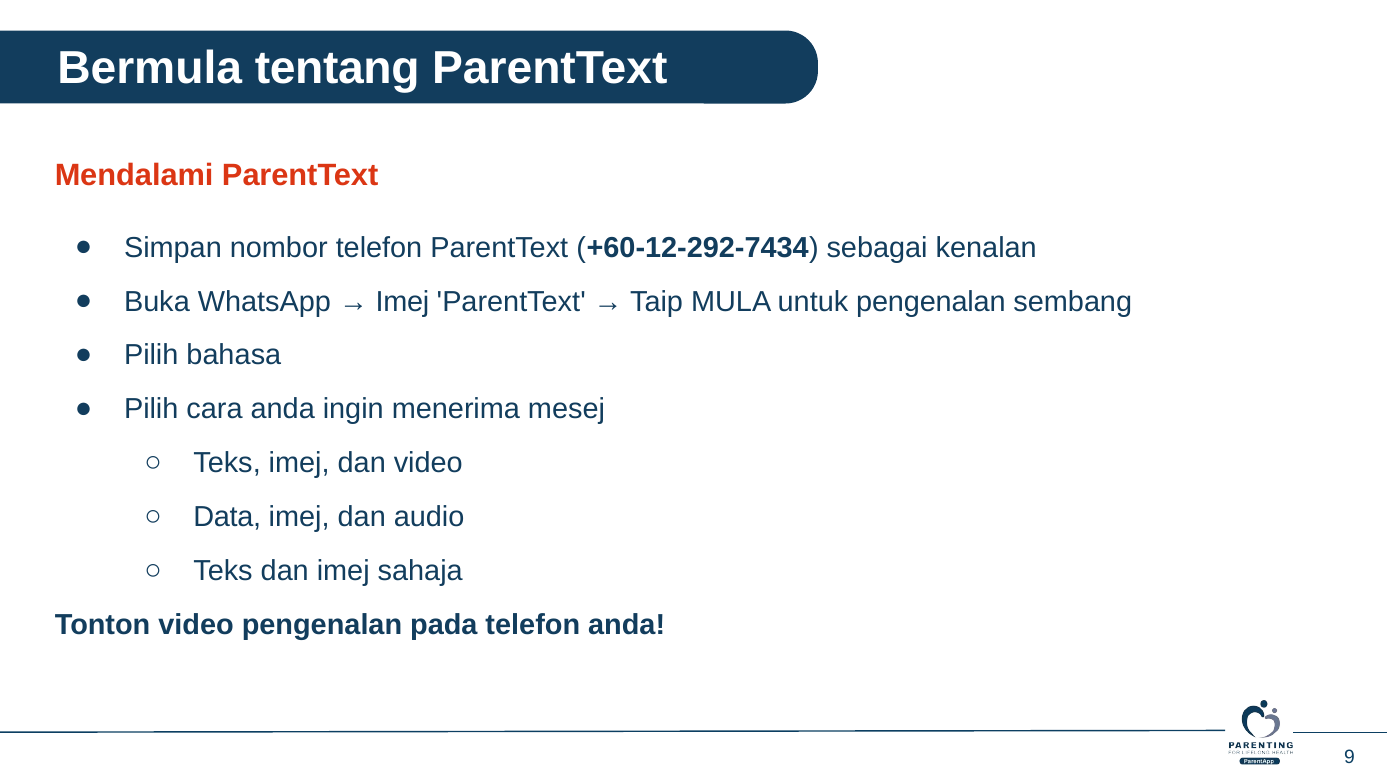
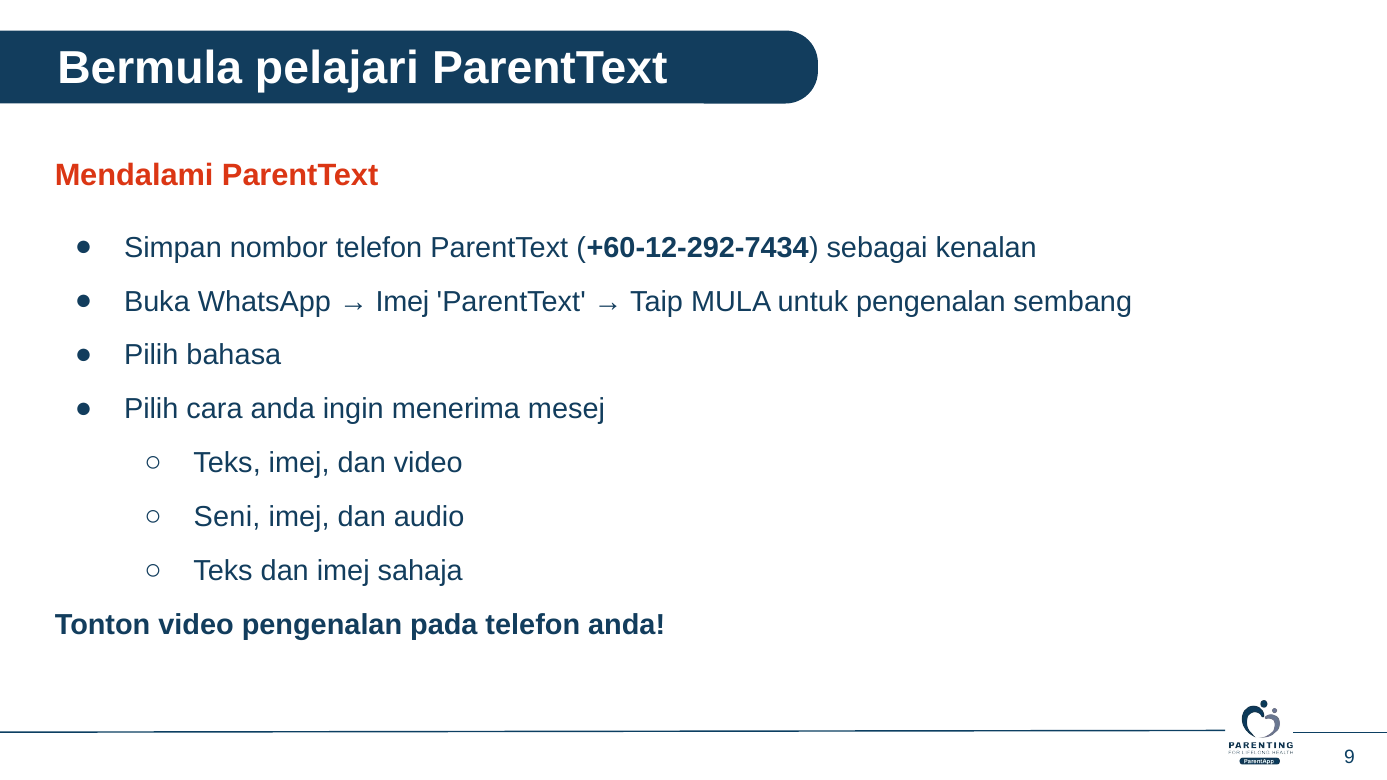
tentang: tentang -> pelajari
Data: Data -> Seni
